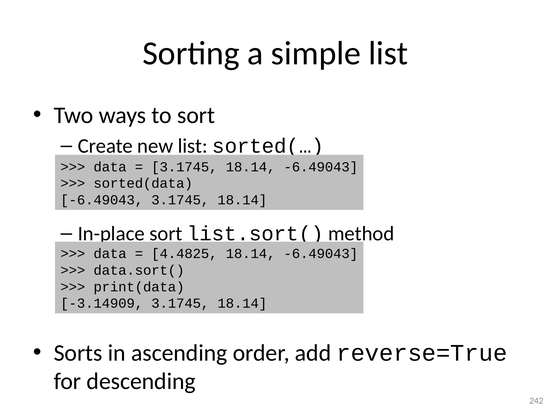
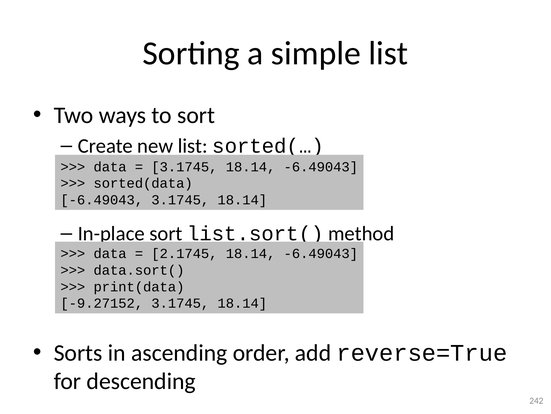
4.4825: 4.4825 -> 2.1745
-3.14909: -3.14909 -> -9.27152
